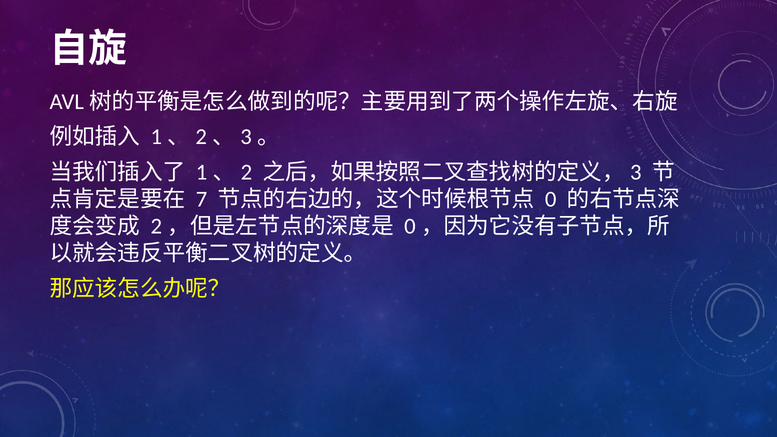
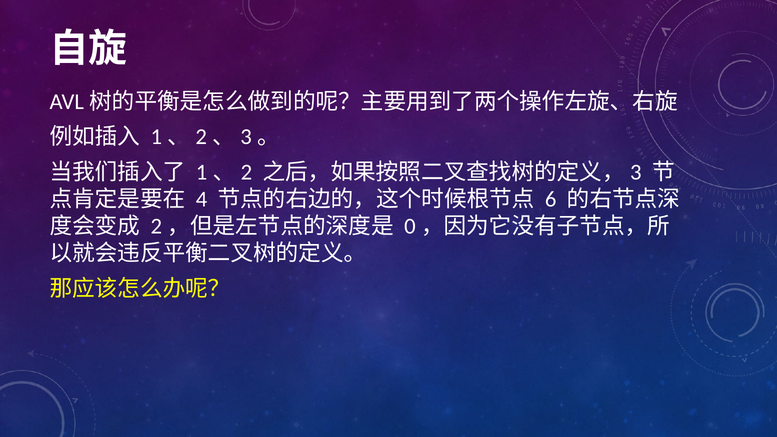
7: 7 -> 4
0: 0 -> 6
